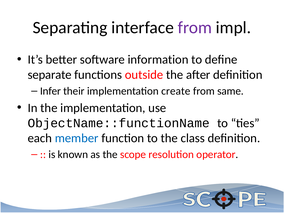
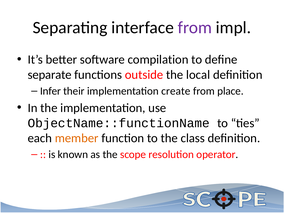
information: information -> compilation
after: after -> local
same: same -> place
member colour: blue -> orange
